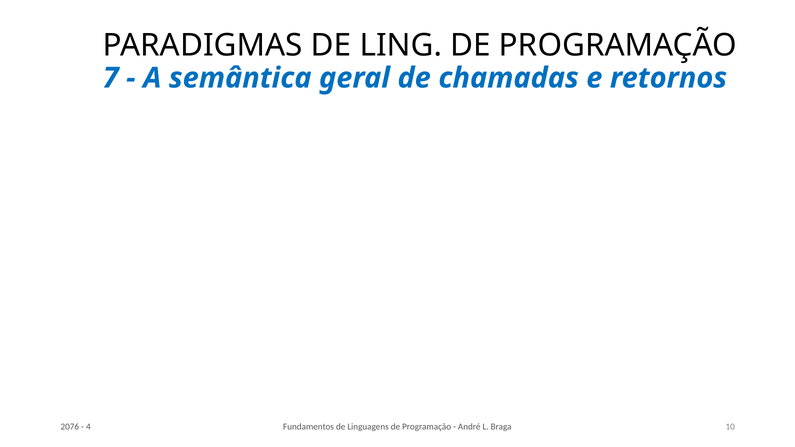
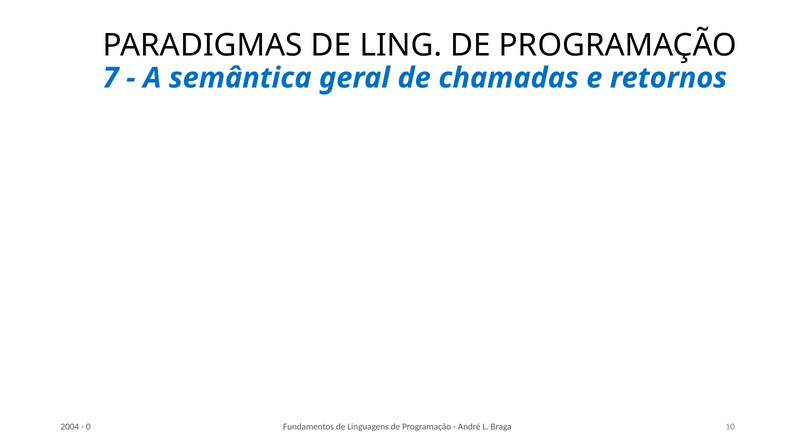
2076: 2076 -> 2004
4: 4 -> 0
